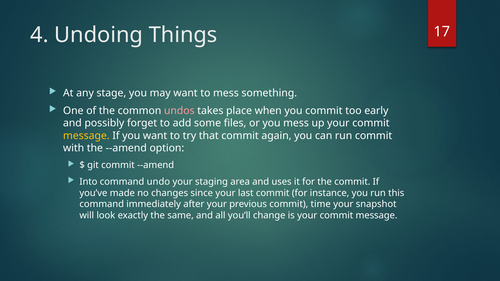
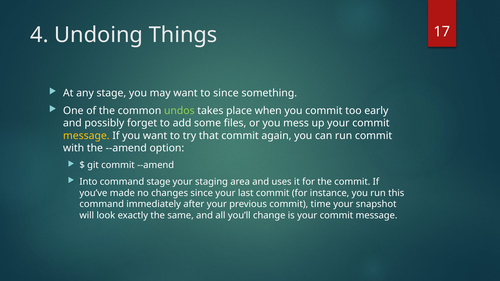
to mess: mess -> since
undos colour: pink -> light green
command undo: undo -> stage
